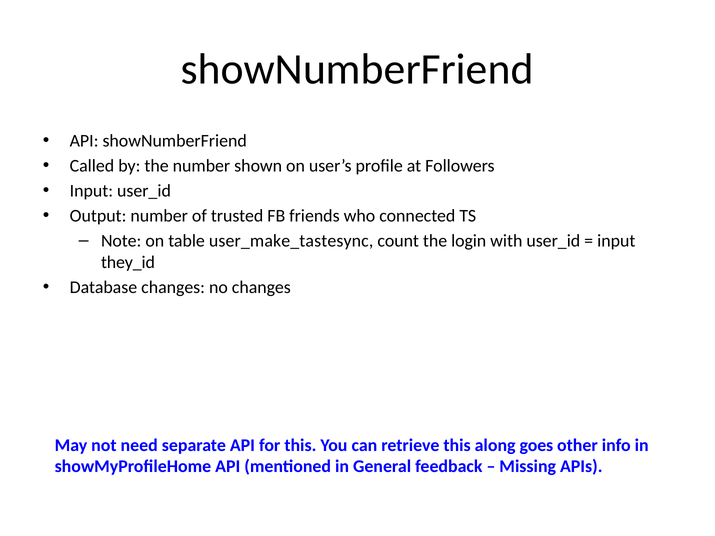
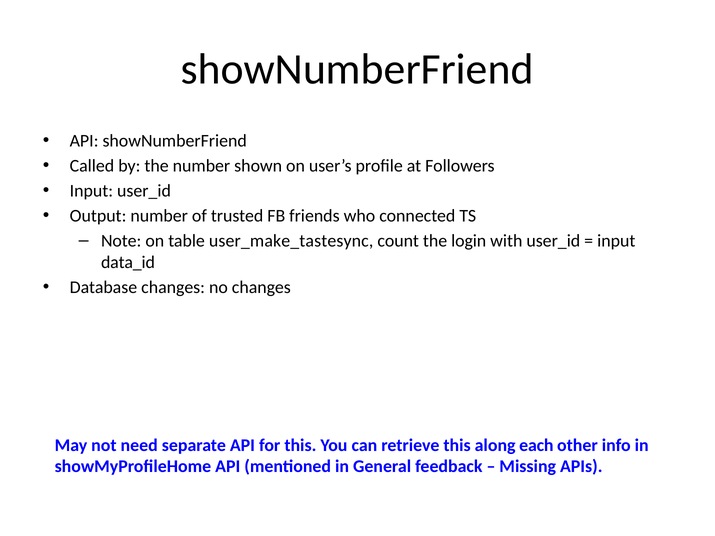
they_id: they_id -> data_id
goes: goes -> each
